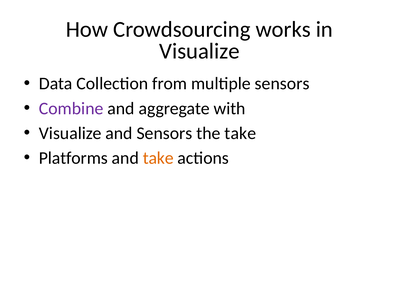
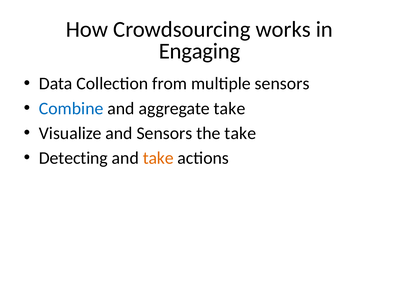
Visualize at (199, 51): Visualize -> Engaging
Combine colour: purple -> blue
aggregate with: with -> take
Platforms: Platforms -> Detecting
